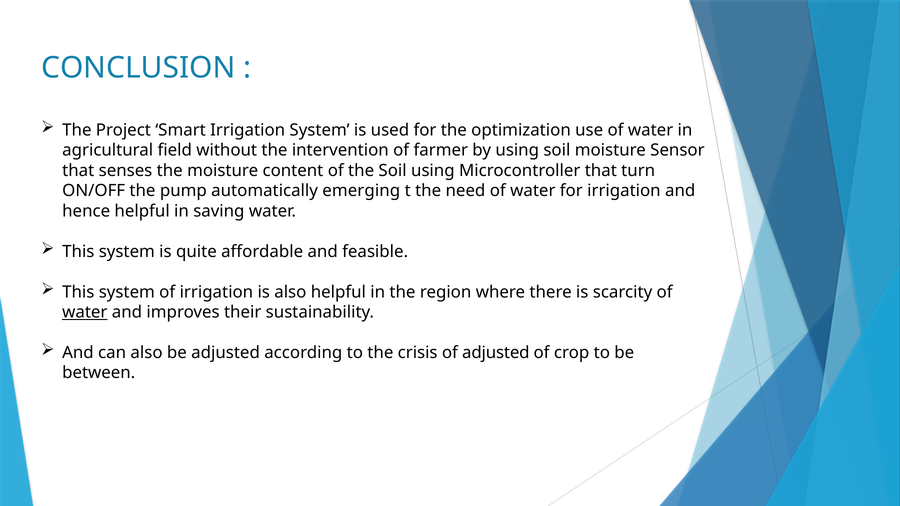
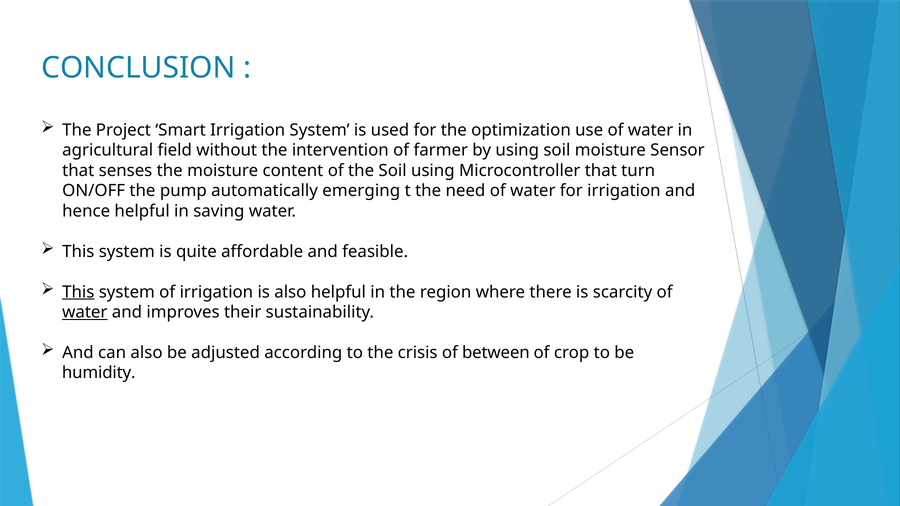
This at (78, 292) underline: none -> present
of adjusted: adjusted -> between
between: between -> humidity
